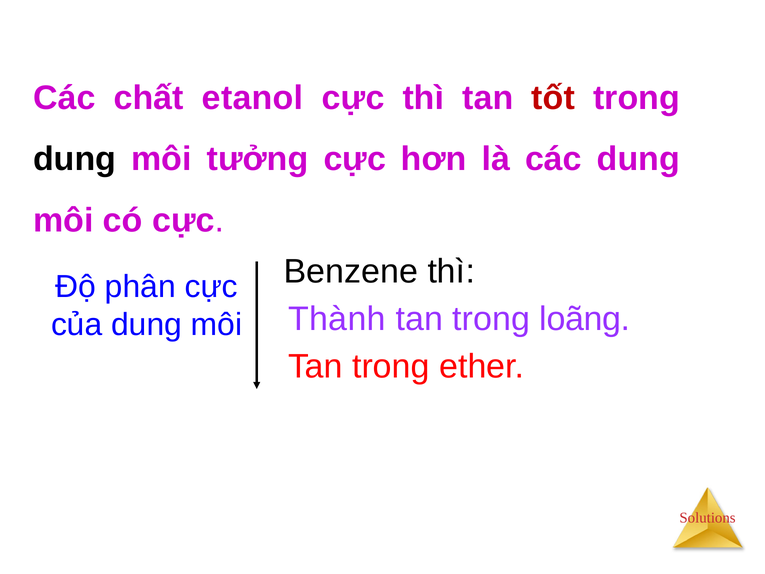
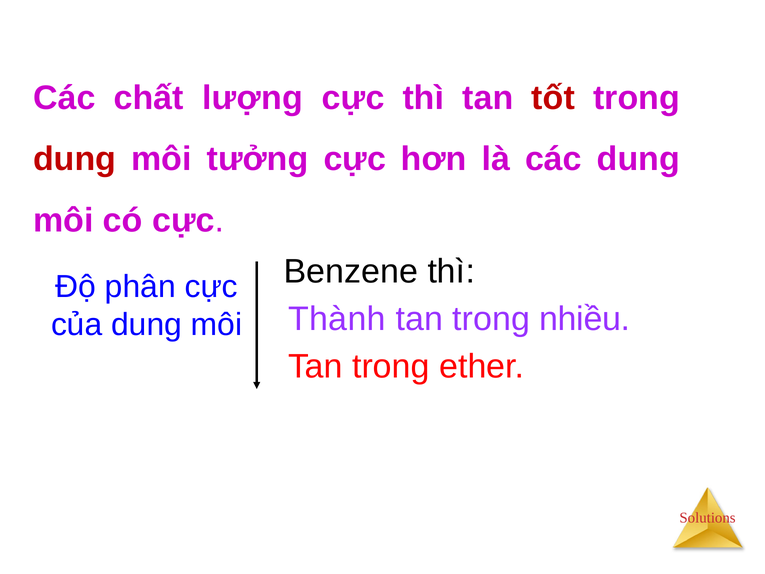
etanol: etanol -> lượng
dung at (75, 159) colour: black -> red
loãng: loãng -> nhiều
